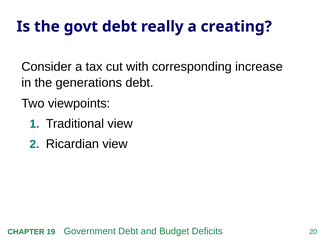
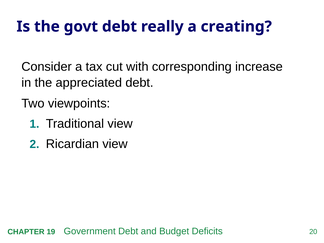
generations: generations -> appreciated
